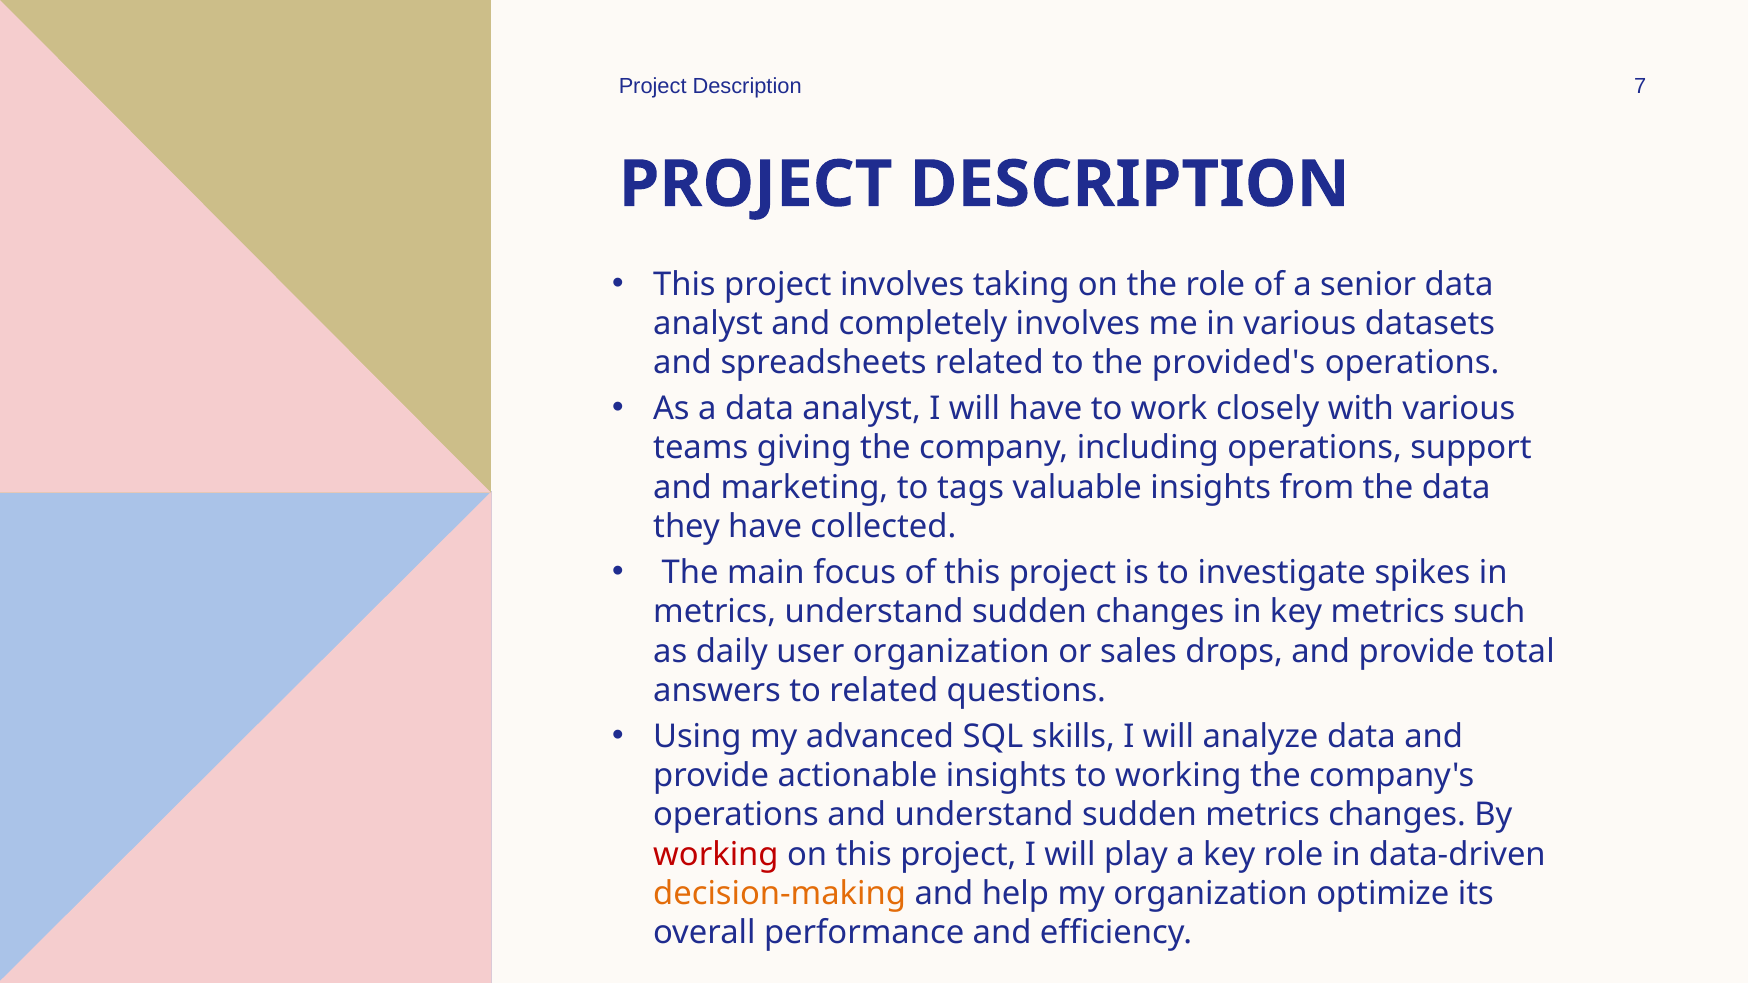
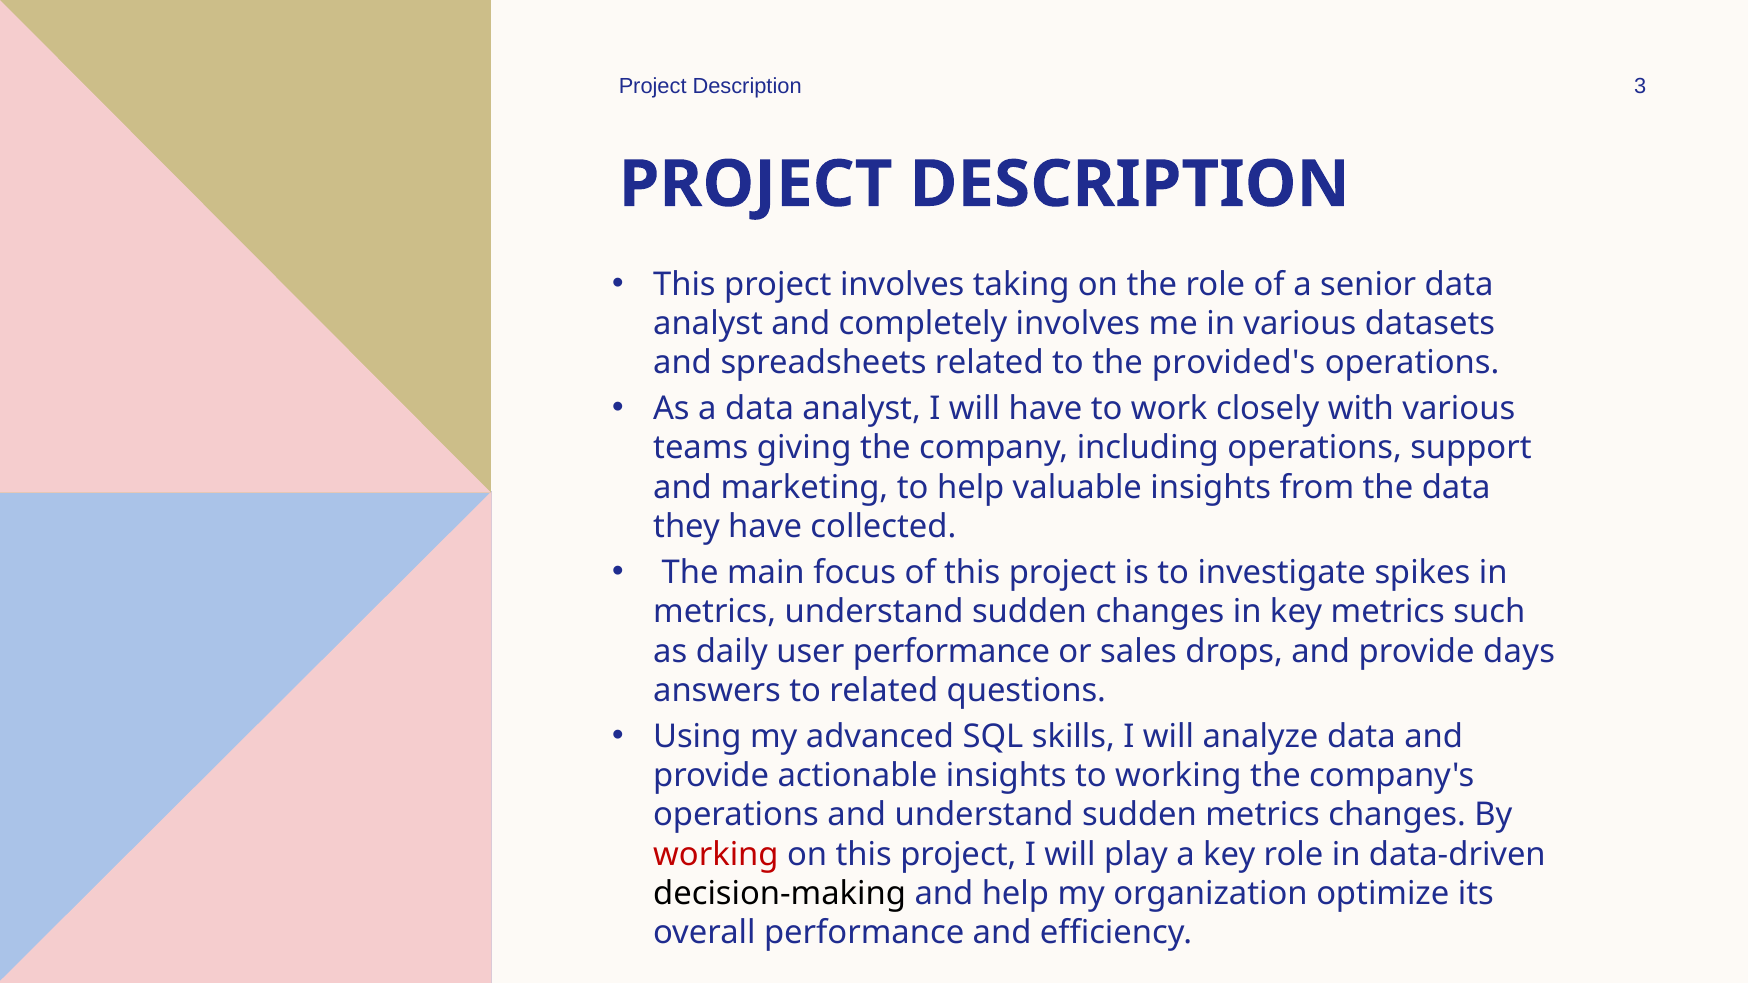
7: 7 -> 3
to tags: tags -> help
user organization: organization -> performance
total: total -> days
decision-making colour: orange -> black
